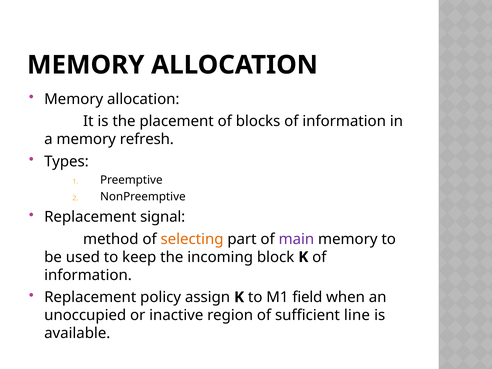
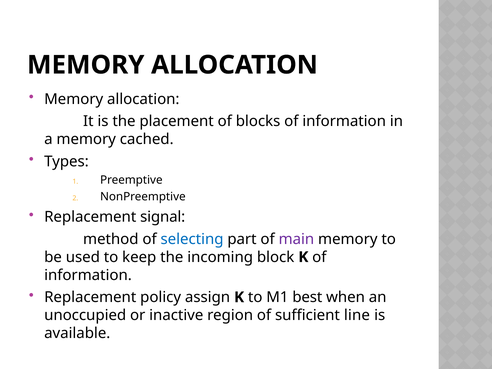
refresh: refresh -> cached
selecting colour: orange -> blue
field: field -> best
